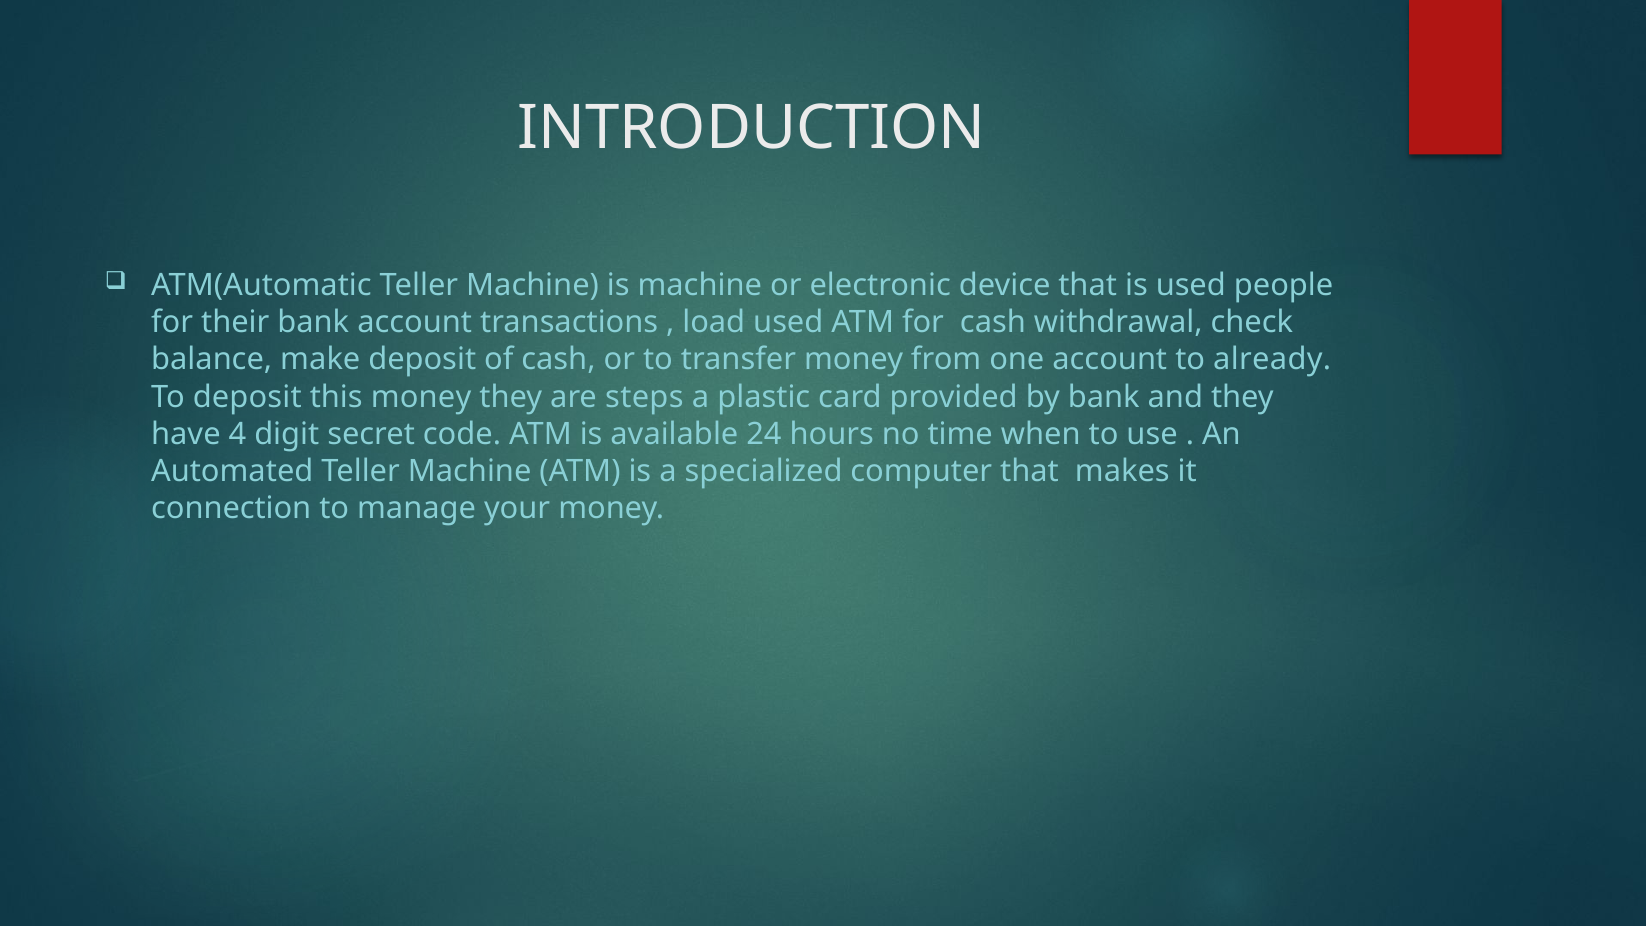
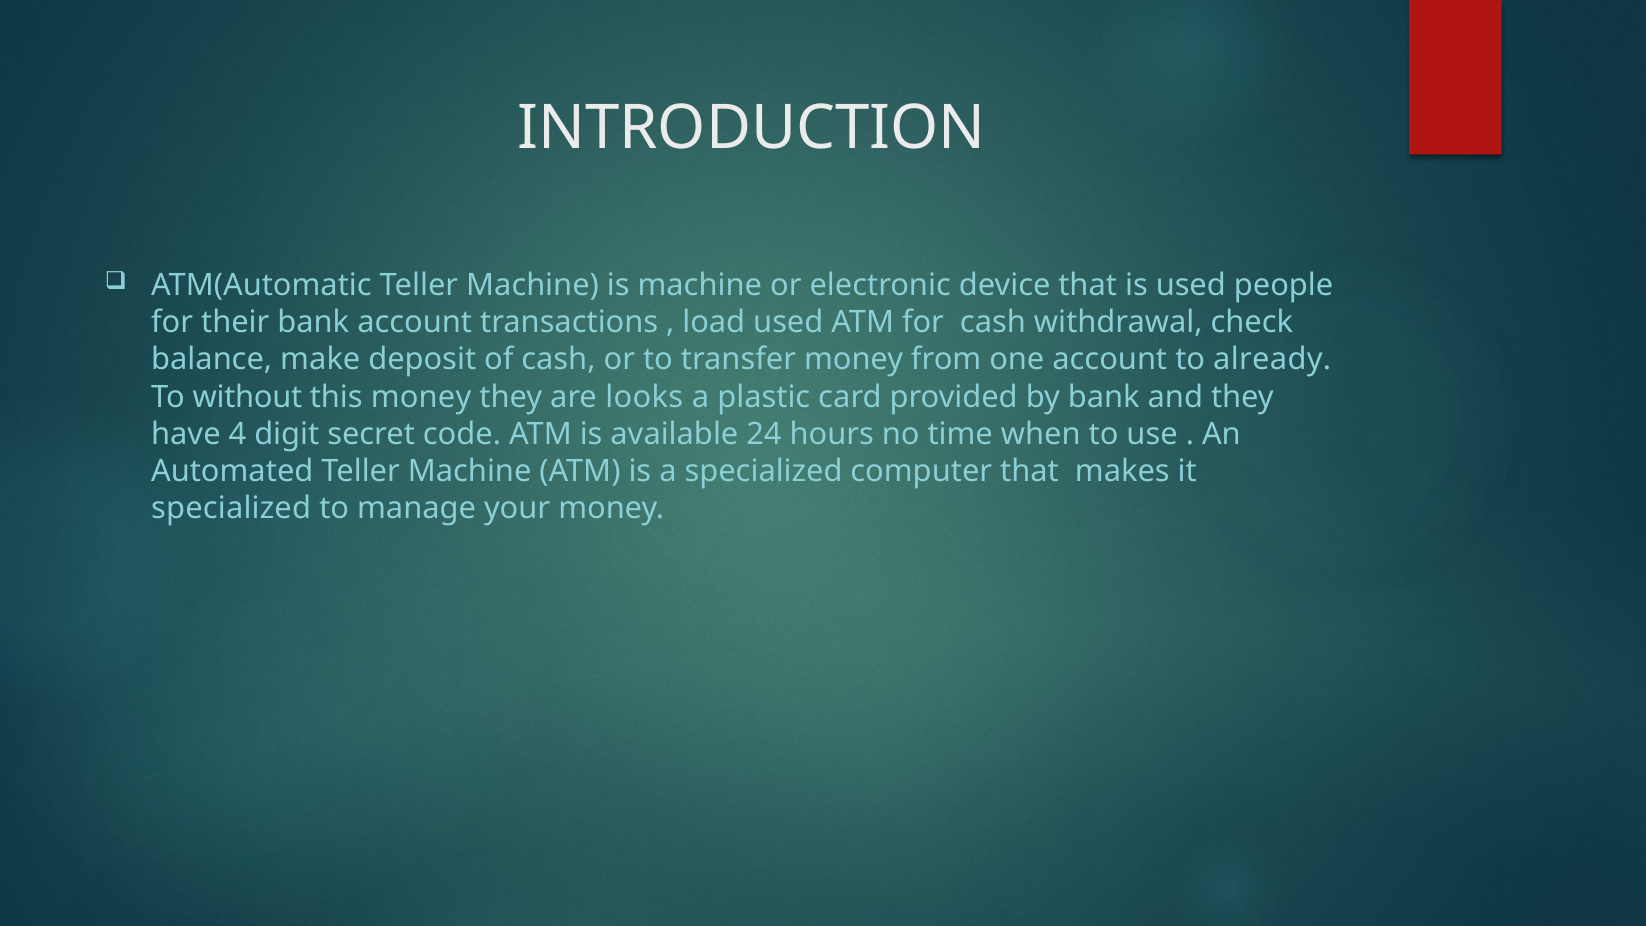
To deposit: deposit -> without
steps: steps -> looks
connection at (231, 508): connection -> specialized
